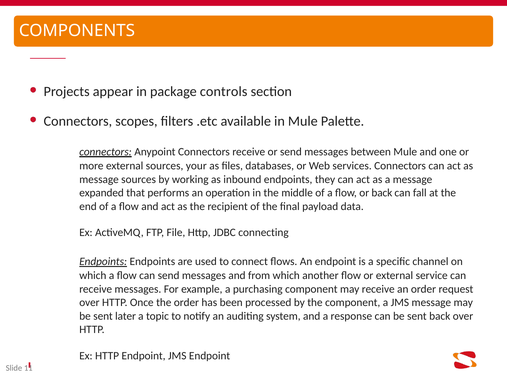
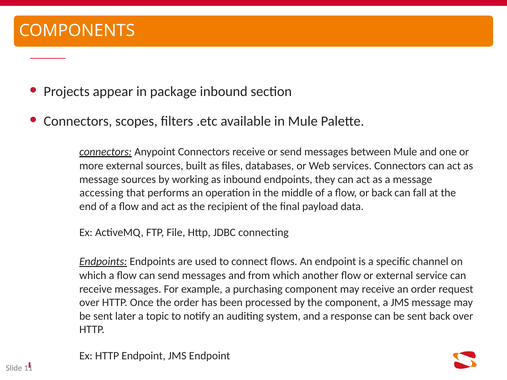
package controls: controls -> inbound
your: your -> built
expanded: expanded -> accessing
